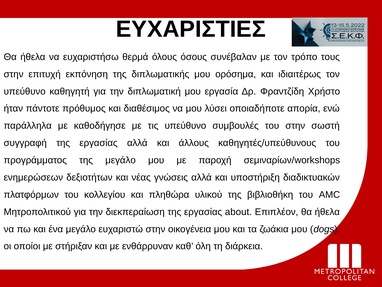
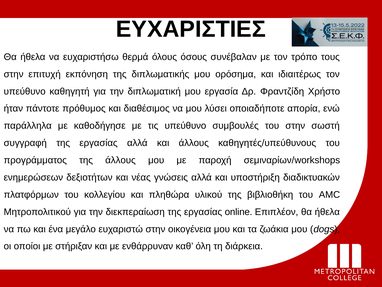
της μεγάλο: μεγάλο -> άλλους
about: about -> online
